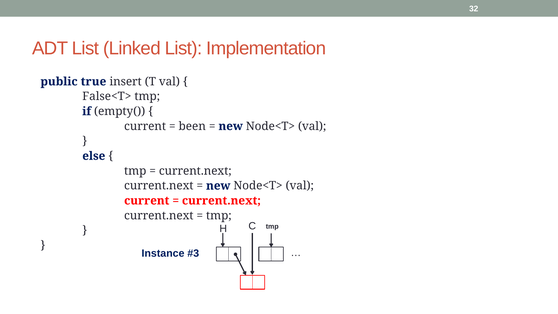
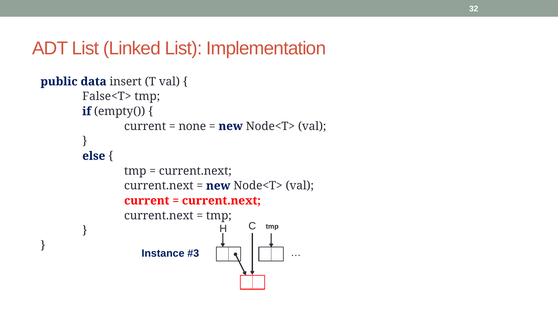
true: true -> data
been: been -> none
